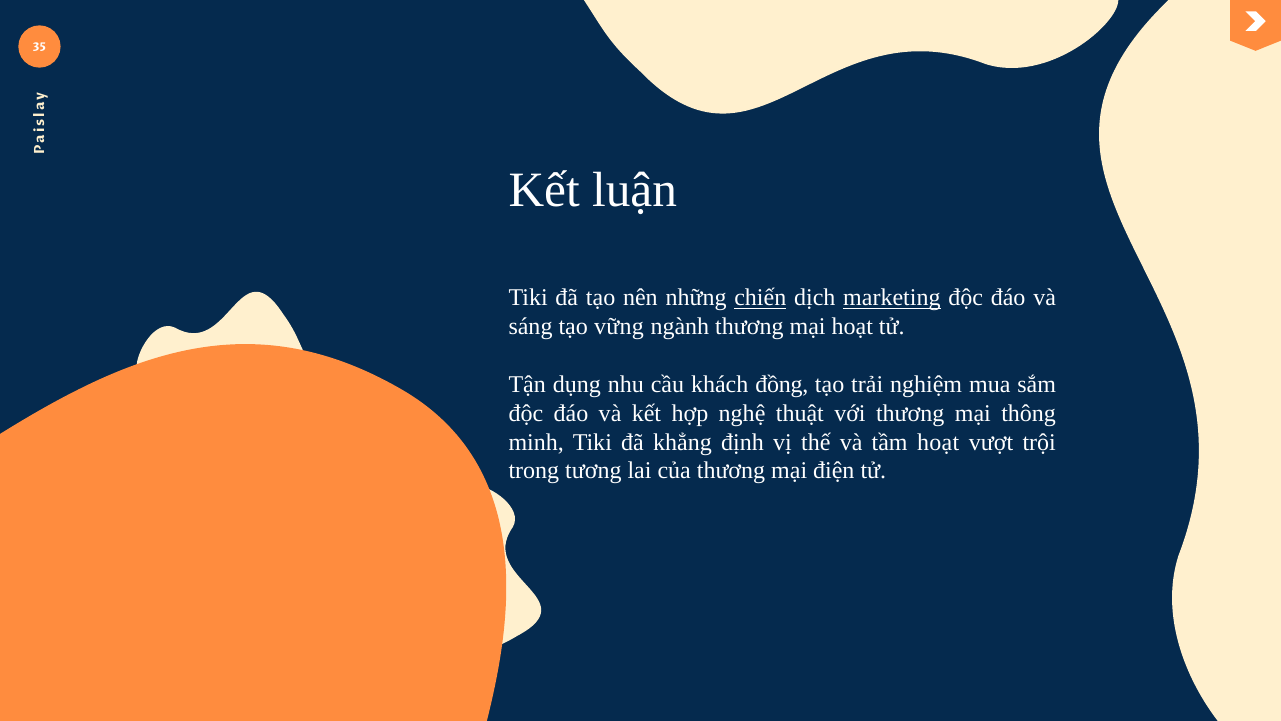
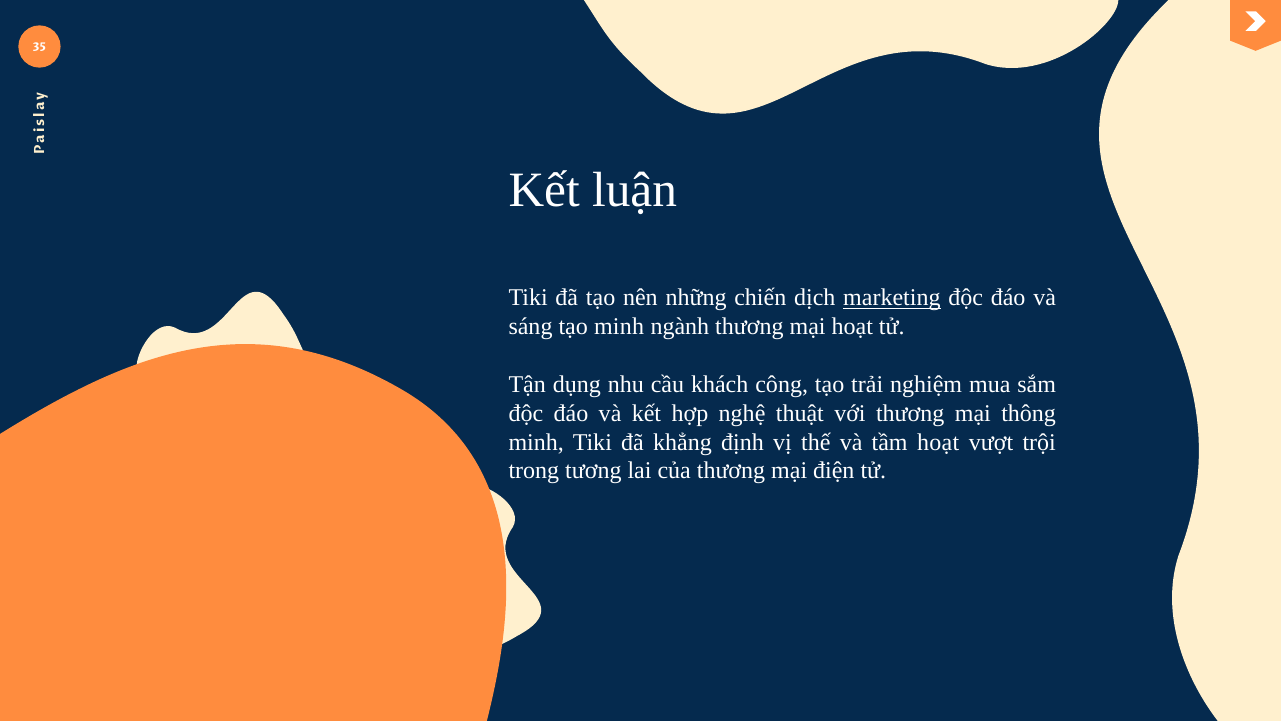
chiến underline: present -> none
tạo vững: vững -> minh
đồng: đồng -> công
